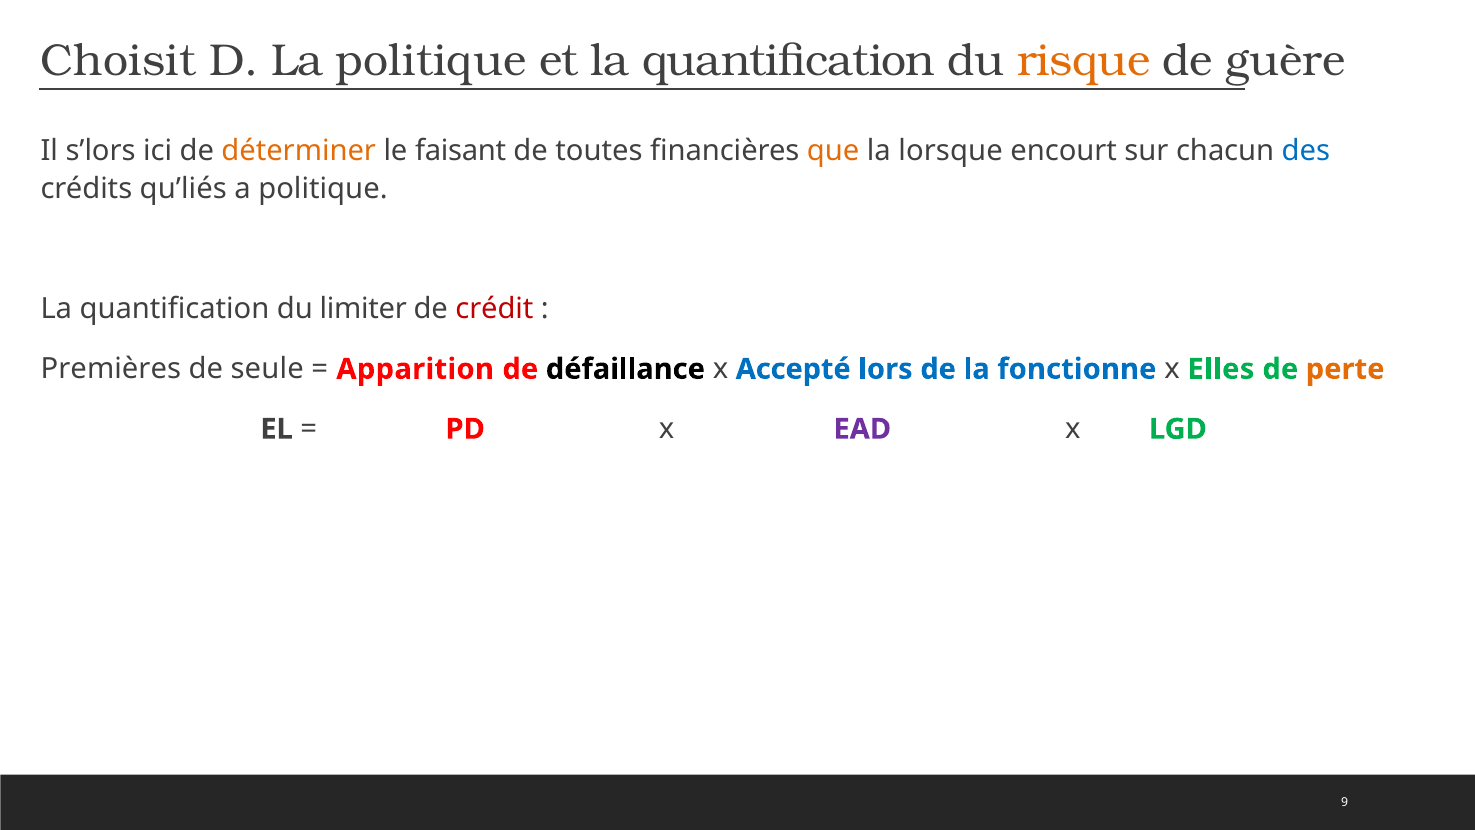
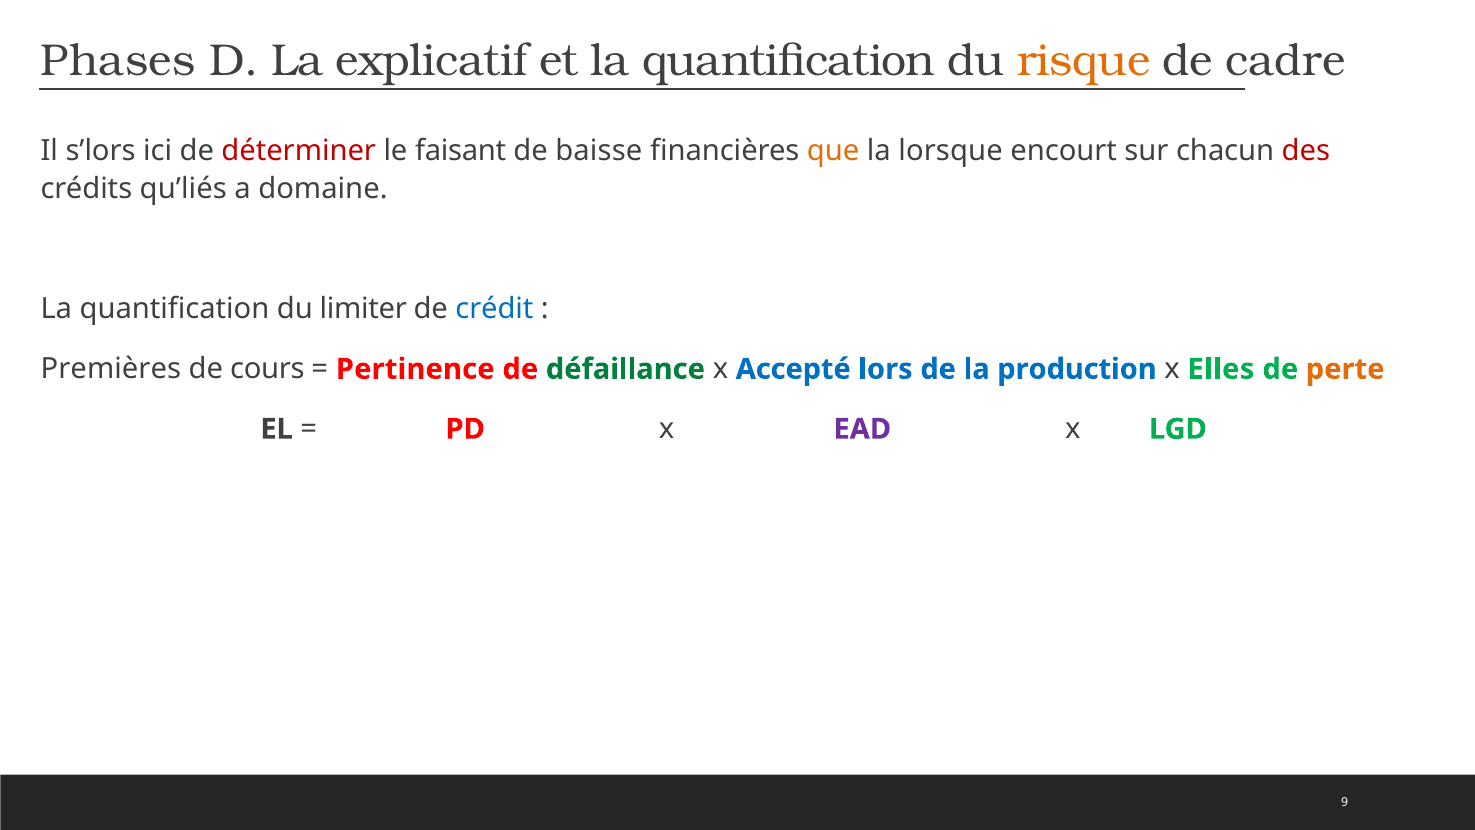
Choisit: Choisit -> Phases
La politique: politique -> explicatif
guère: guère -> cadre
déterminer colour: orange -> red
toutes: toutes -> baisse
des colour: blue -> red
a politique: politique -> domaine
crédit colour: red -> blue
seule: seule -> cours
Apparition: Apparition -> Pertinence
défaillance colour: black -> green
fonctionne: fonctionne -> production
